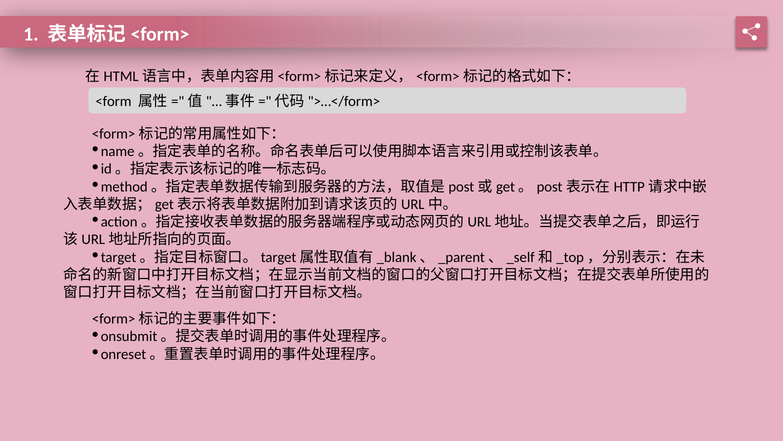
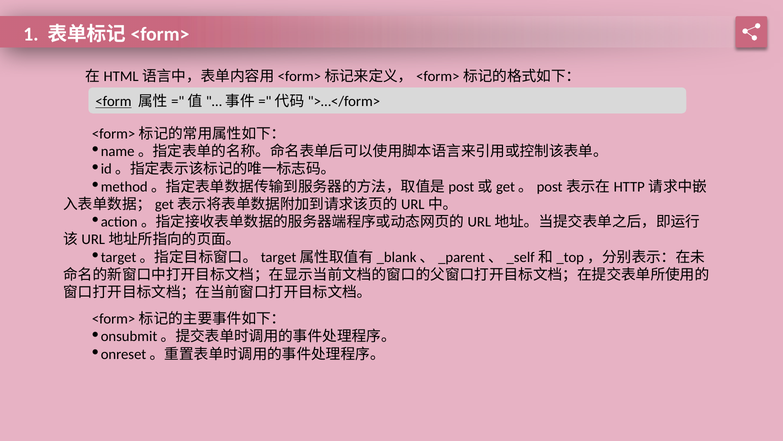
<form underline: none -> present
